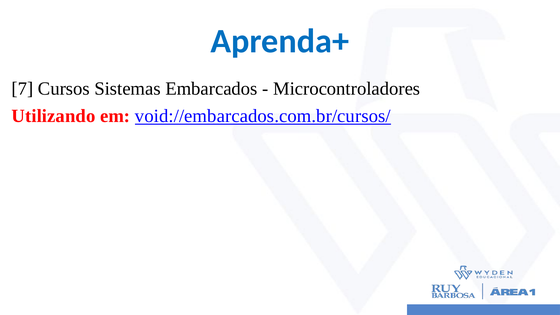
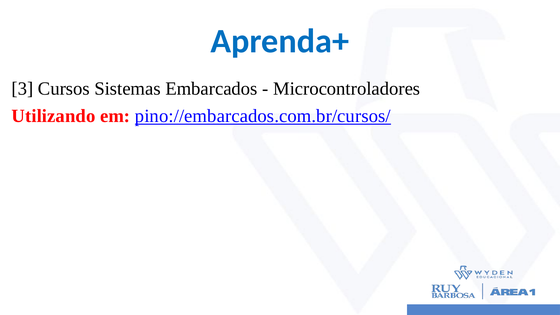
7: 7 -> 3
void://embarcados.com.br/cursos/: void://embarcados.com.br/cursos/ -> pino://embarcados.com.br/cursos/
